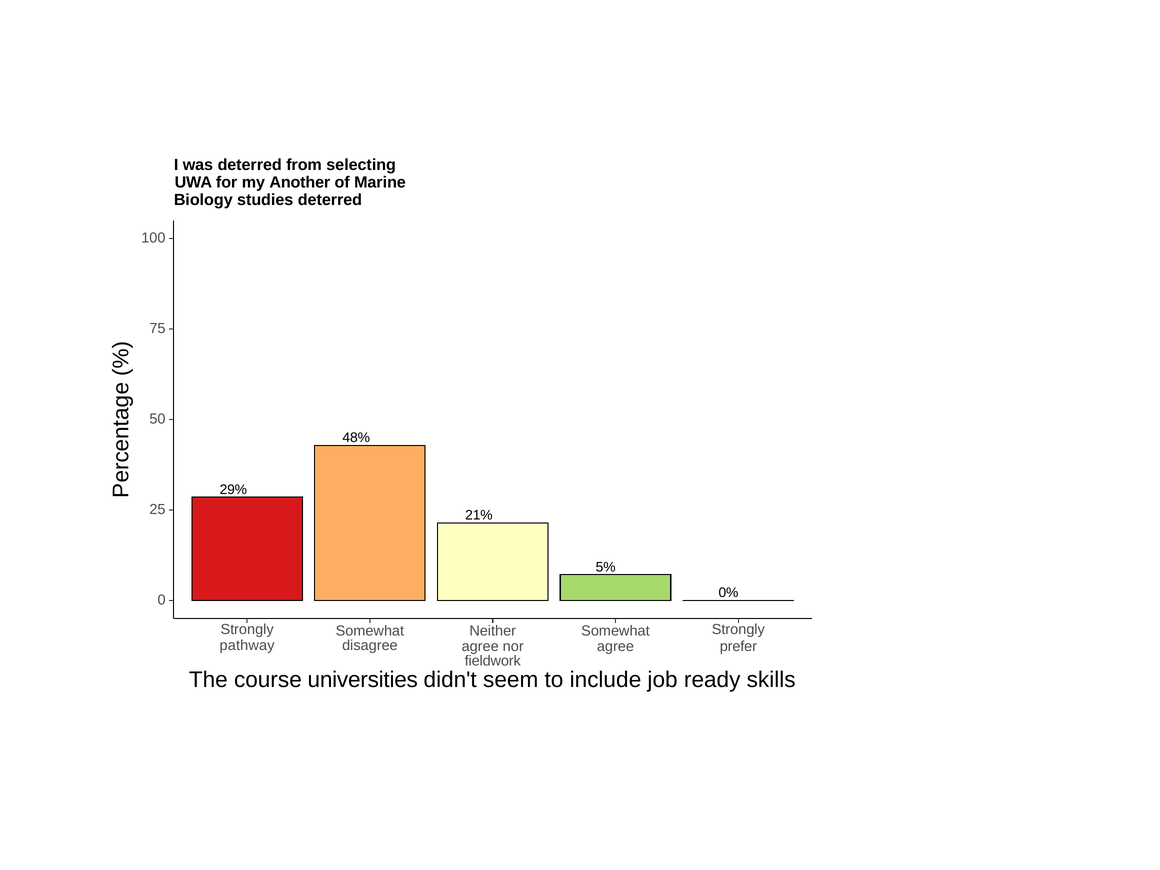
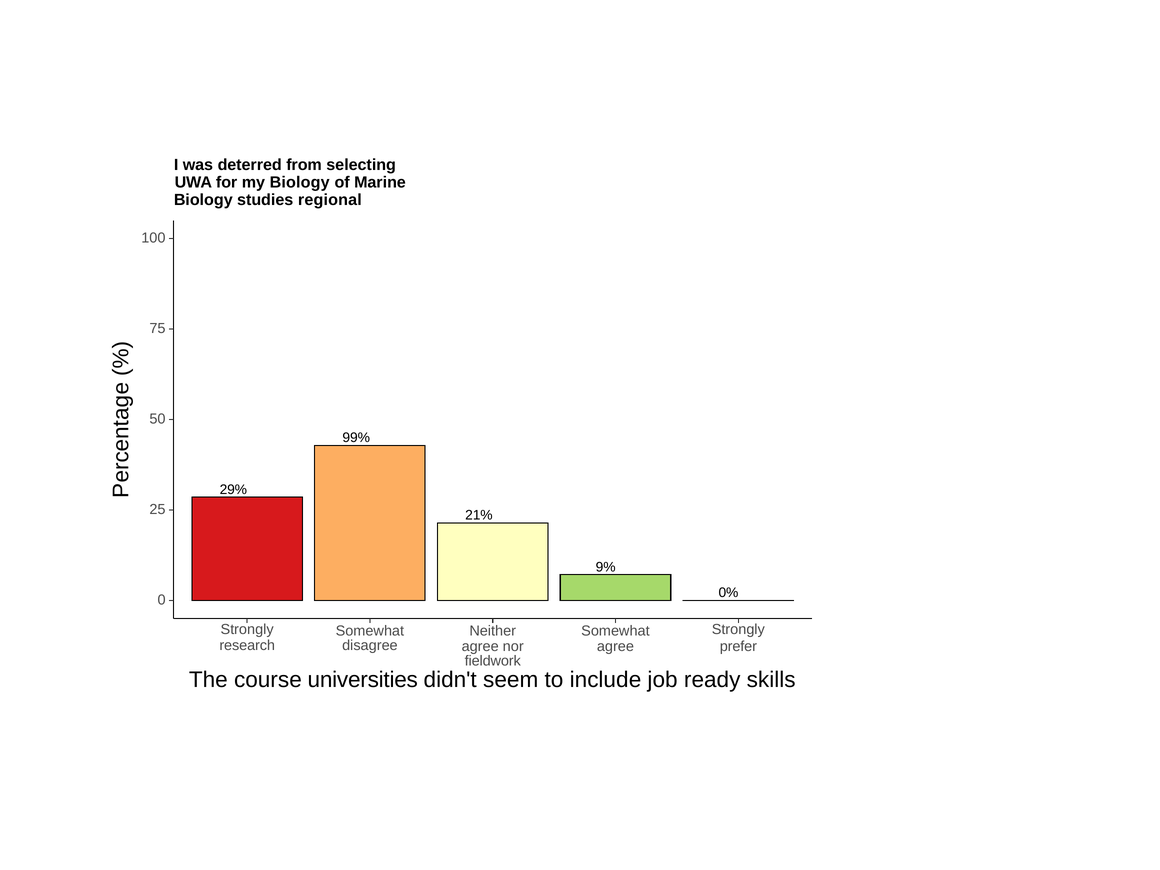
my Another: Another -> Biology
studies deterred: deterred -> regional
48%: 48% -> 99%
5%: 5% -> 9%
pathway: pathway -> research
